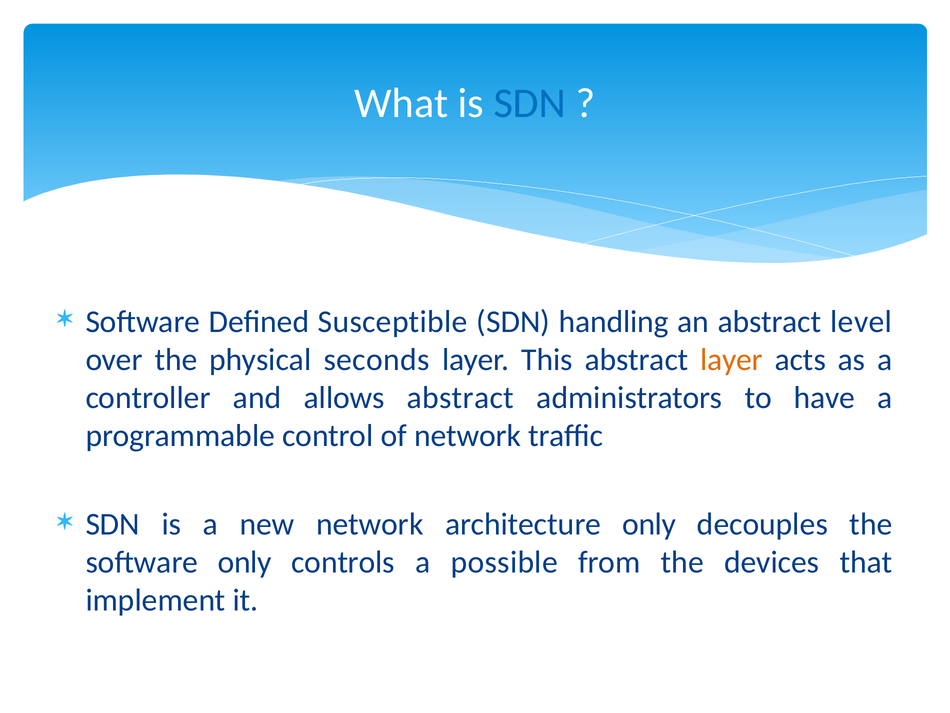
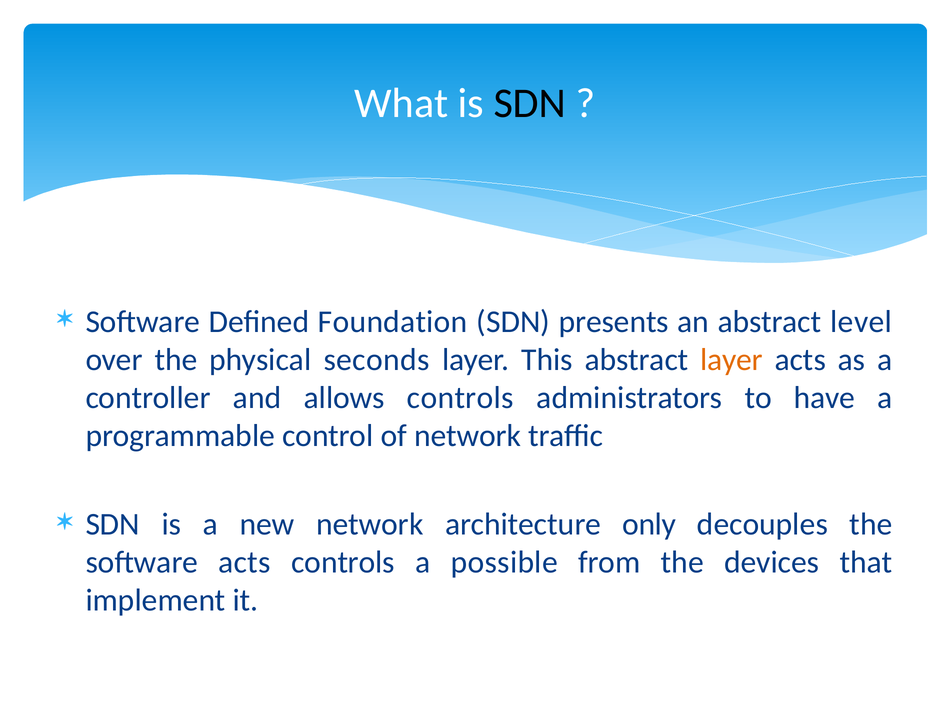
SDN at (530, 103) colour: blue -> black
Susceptible: Susceptible -> Foundation
handling: handling -> presents
allows abstract: abstract -> controls
software only: only -> acts
